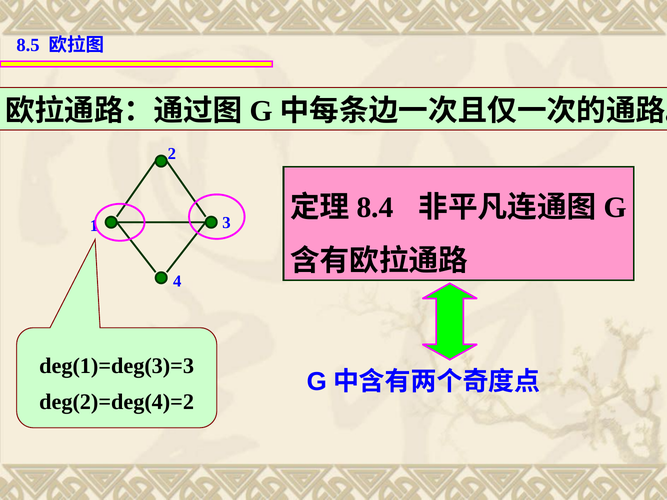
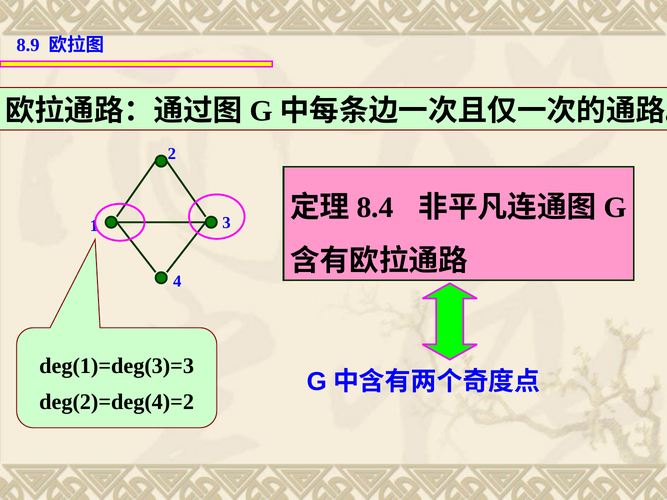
8.5: 8.5 -> 8.9
